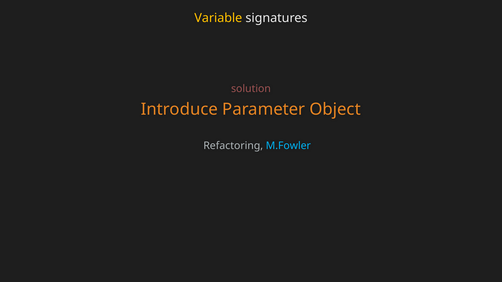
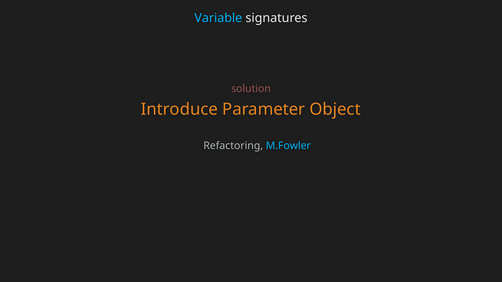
Variable colour: yellow -> light blue
